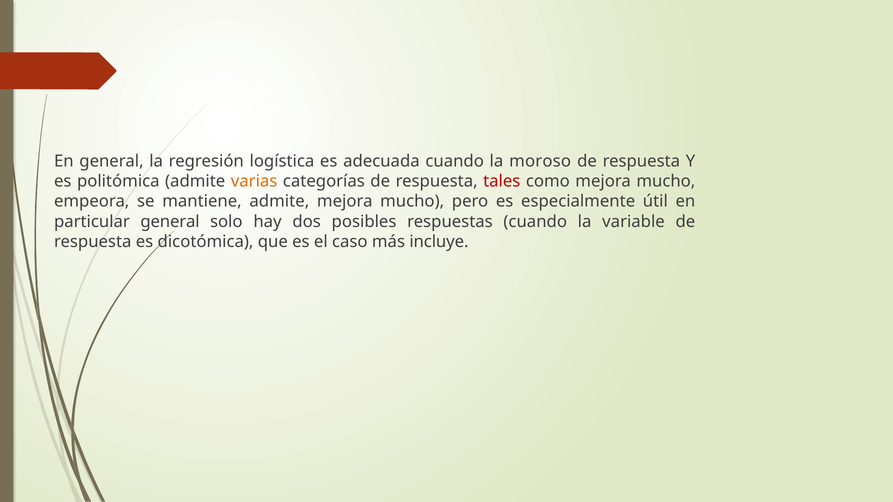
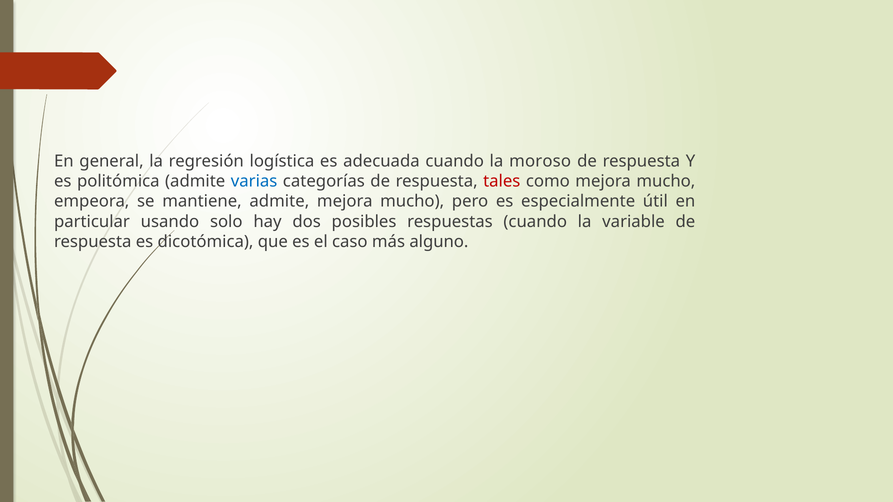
varias colour: orange -> blue
particular general: general -> usando
incluye: incluye -> alguno
